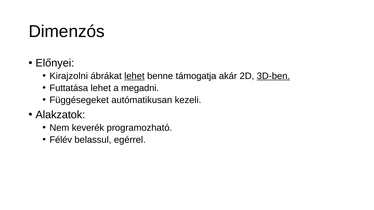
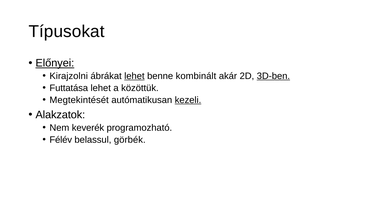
Dimenzós: Dimenzós -> Típusokat
Előnyei underline: none -> present
támogatja: támogatja -> kombinált
megadni: megadni -> közöttük
Függésegeket: Függésegeket -> Megtekintését
kezeli underline: none -> present
egérrel: egérrel -> görbék
